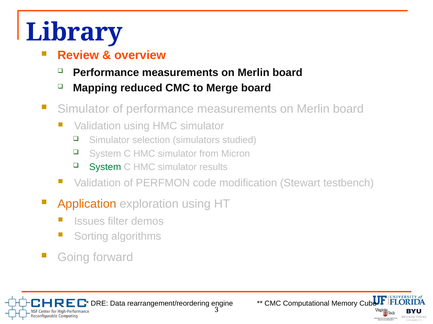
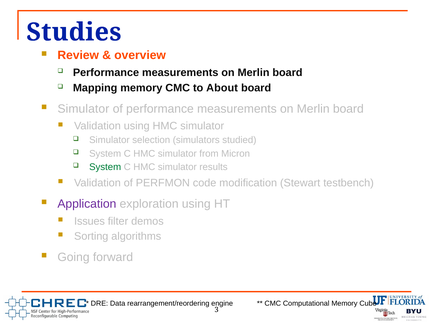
Library: Library -> Studies
Mapping reduced: reduced -> memory
Merge: Merge -> About
Application colour: orange -> purple
